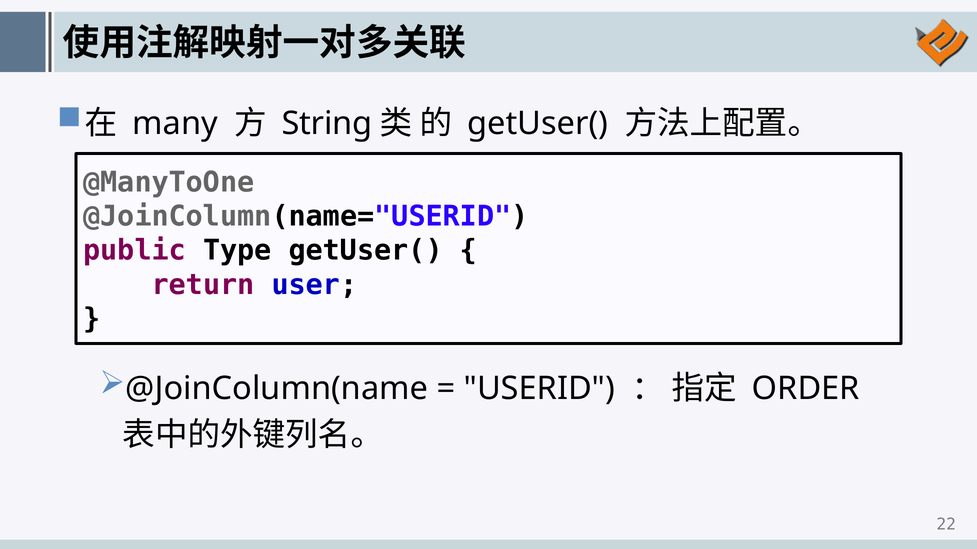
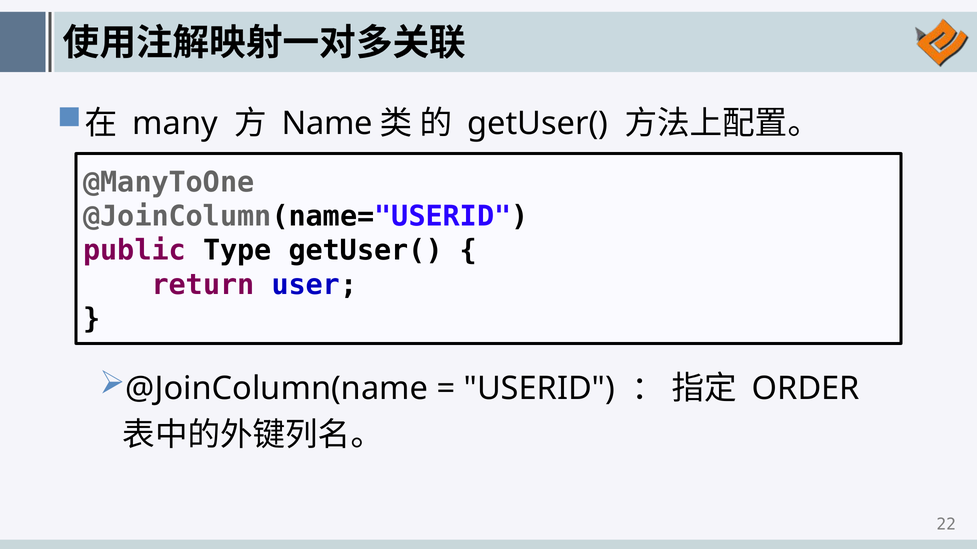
String: String -> Name
